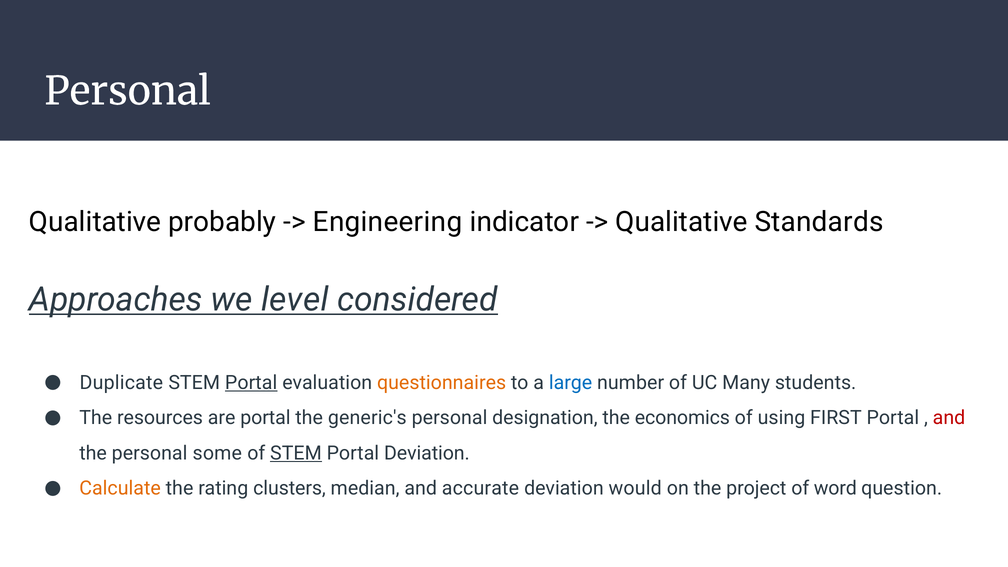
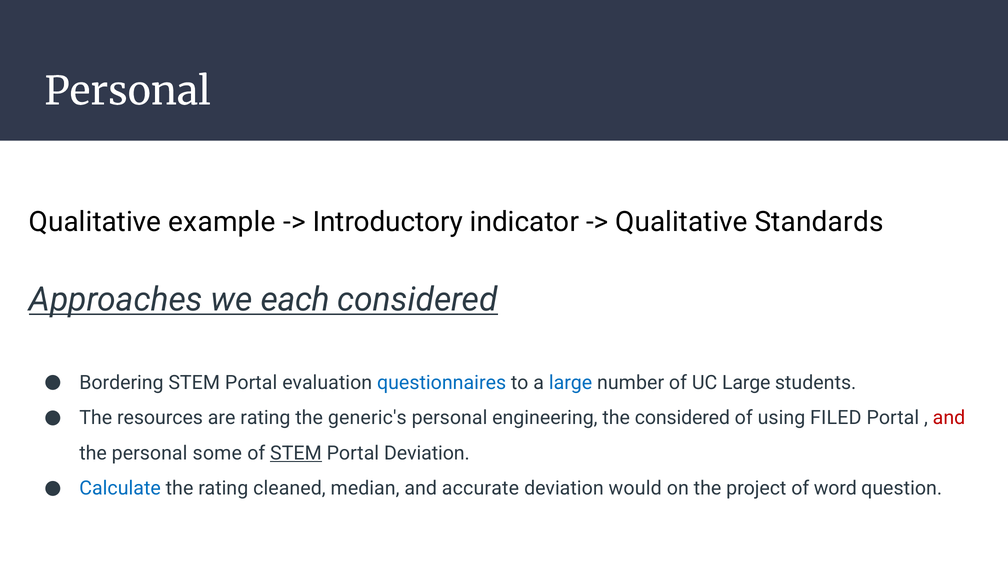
probably: probably -> example
Engineering: Engineering -> Introductory
level: level -> each
Duplicate: Duplicate -> Bordering
Portal at (251, 383) underline: present -> none
questionnaires colour: orange -> blue
UC Many: Many -> Large
are portal: portal -> rating
designation: designation -> engineering
the economics: economics -> considered
FIRST: FIRST -> FILED
Calculate colour: orange -> blue
clusters: clusters -> cleaned
